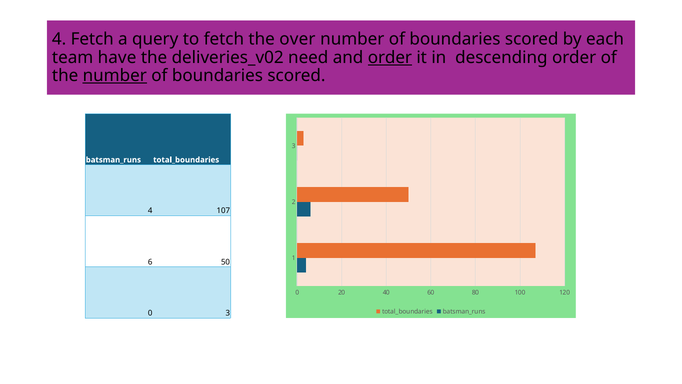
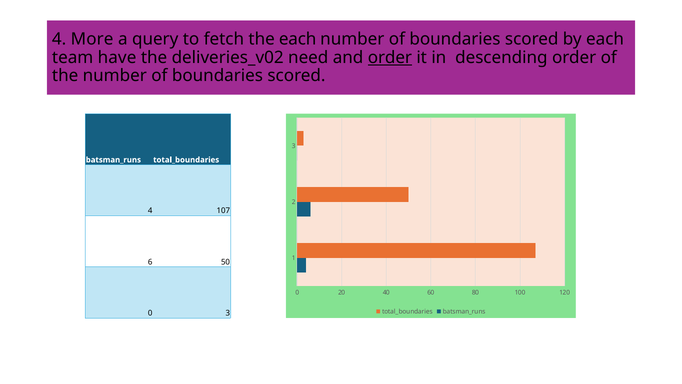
4 Fetch: Fetch -> More
the over: over -> each
number at (115, 76) underline: present -> none
